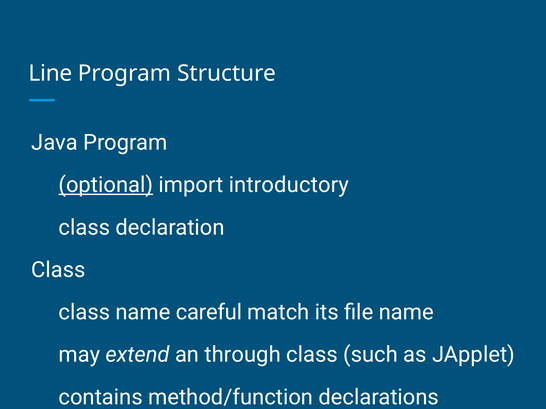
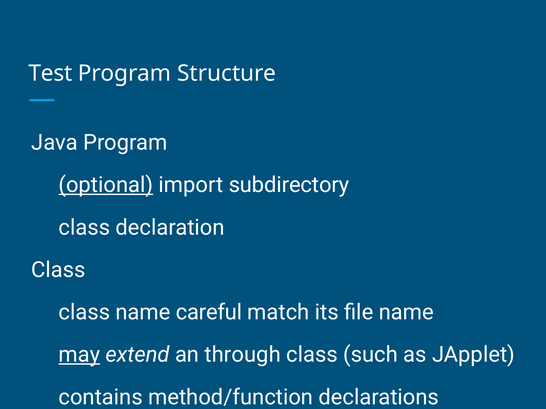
Line: Line -> Test
introductory: introductory -> subdirectory
may underline: none -> present
